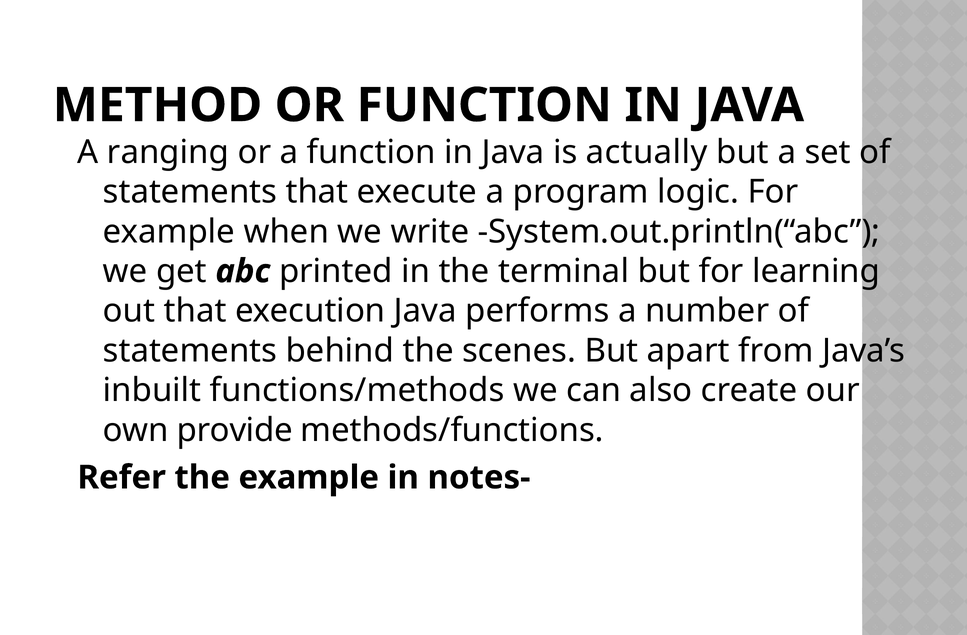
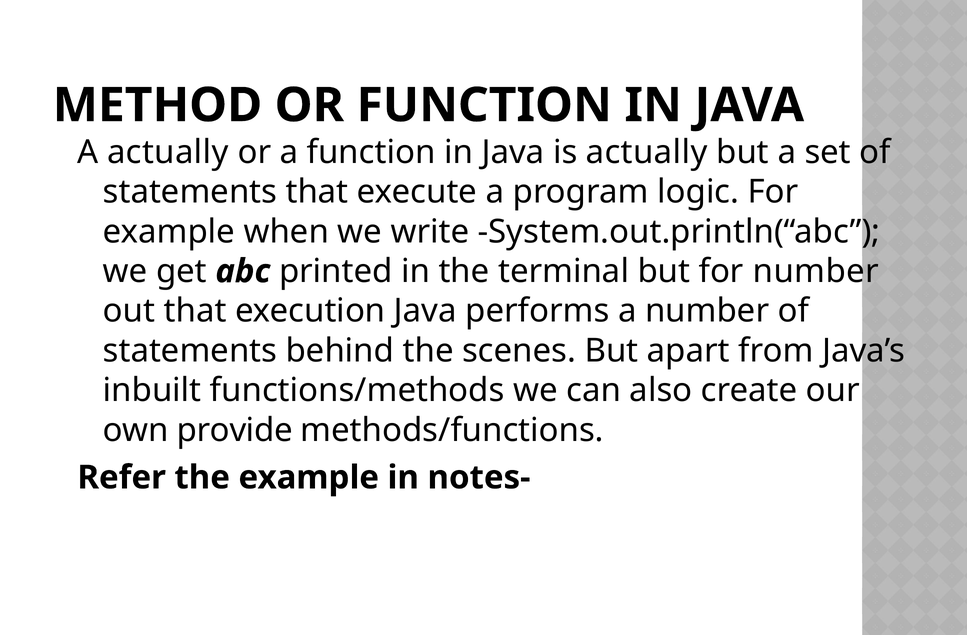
A ranging: ranging -> actually
for learning: learning -> number
